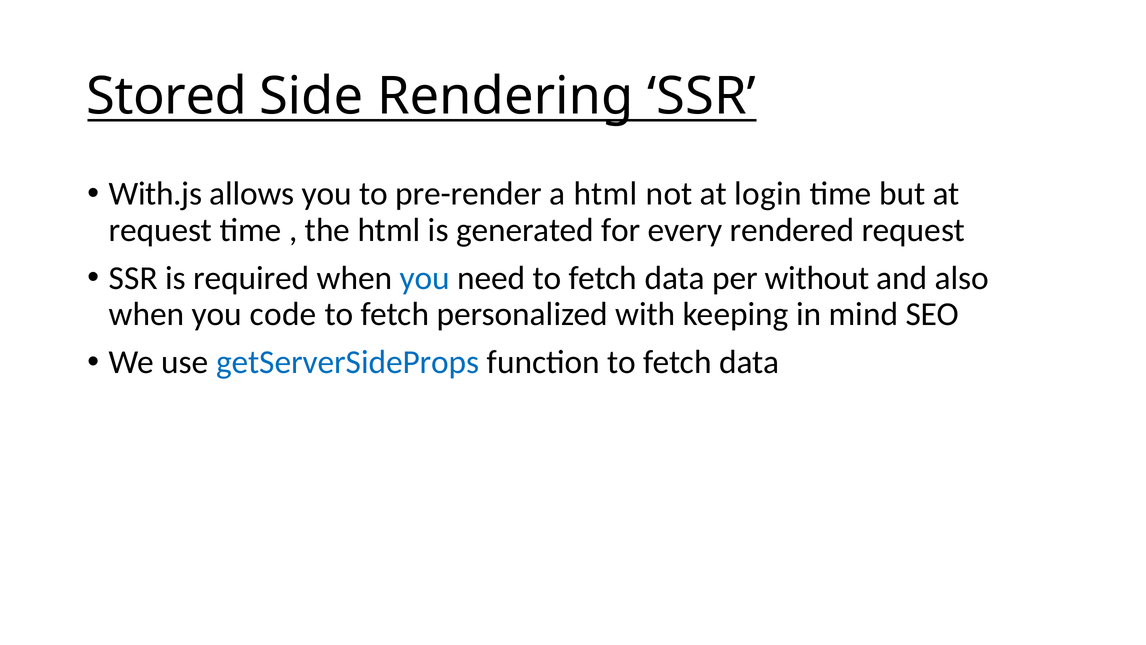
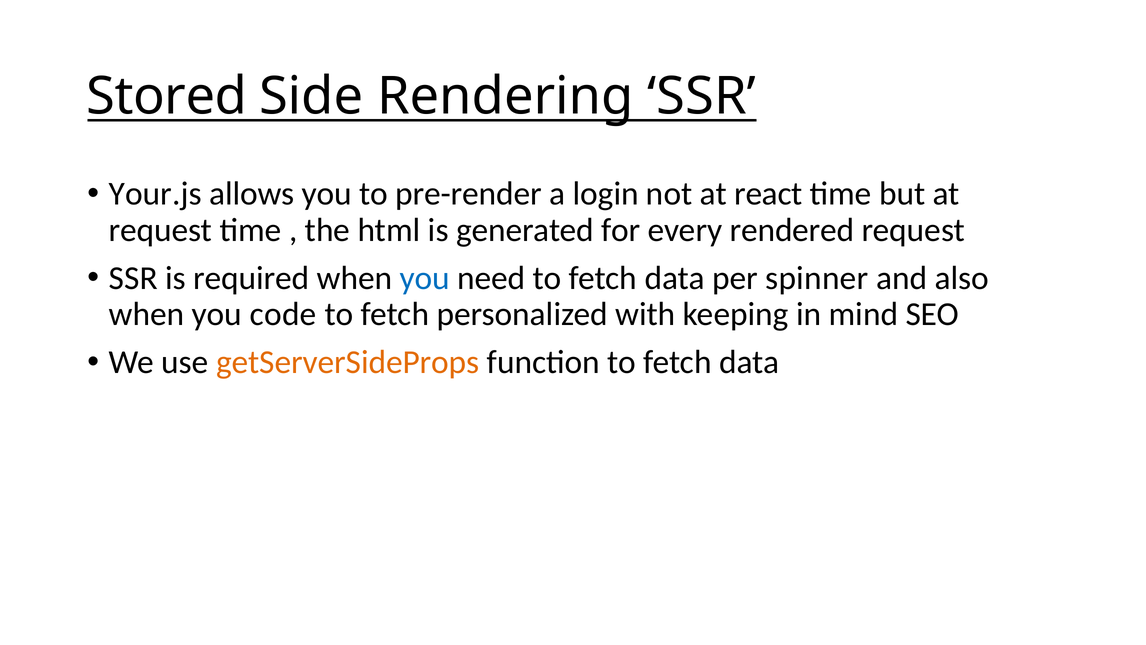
With.js: With.js -> Your.js
a html: html -> login
login: login -> react
without: without -> spinner
getServerSideProps colour: blue -> orange
